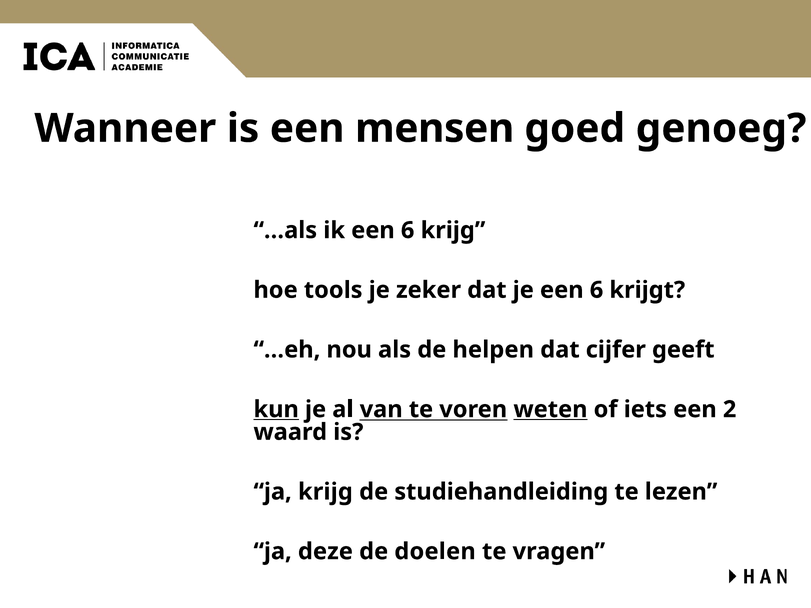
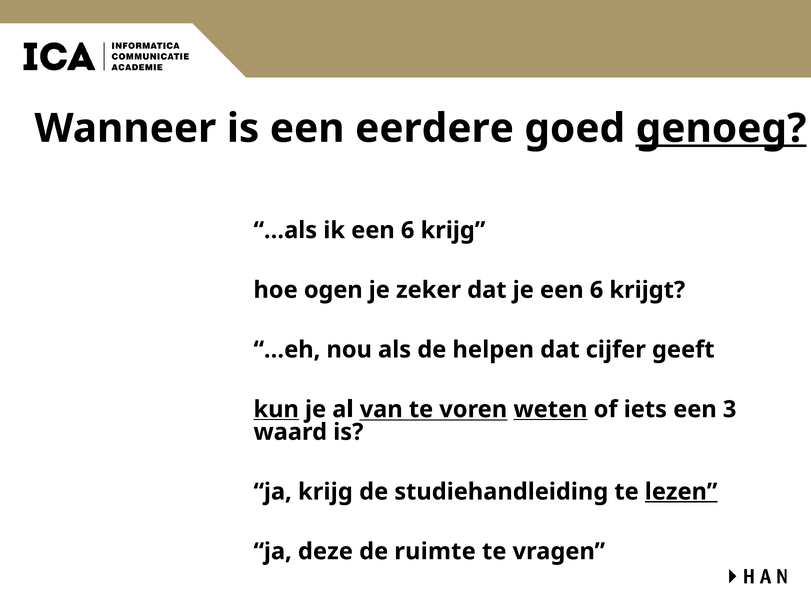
mensen: mensen -> eerdere
genoeg underline: none -> present
tools: tools -> ogen
2: 2 -> 3
lezen underline: none -> present
doelen: doelen -> ruimte
